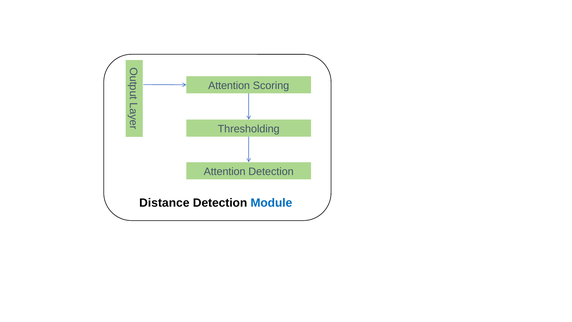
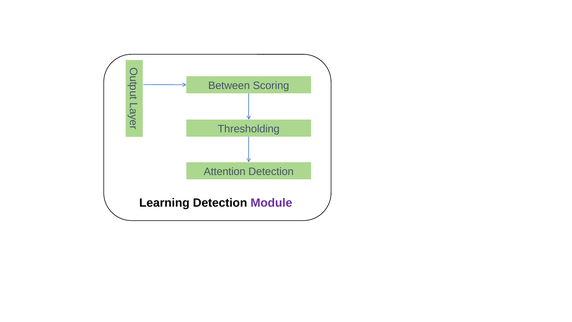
Attention at (229, 85): Attention -> Between
Distance: Distance -> Learning
Module colour: blue -> purple
